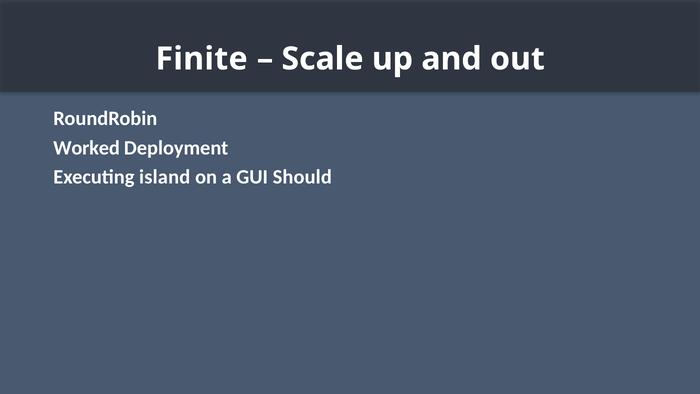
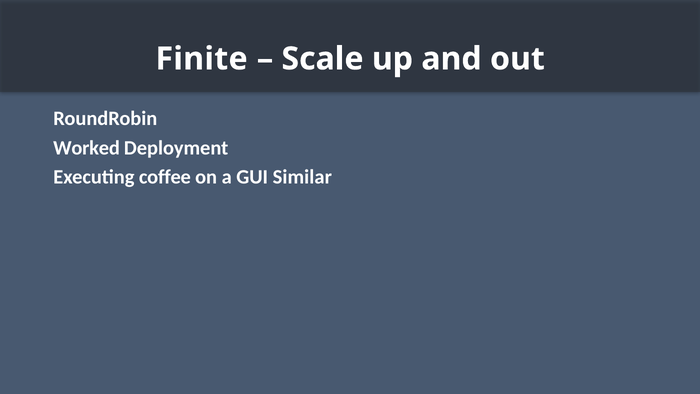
island: island -> coffee
Should: Should -> Similar
